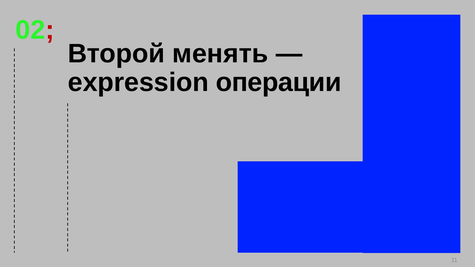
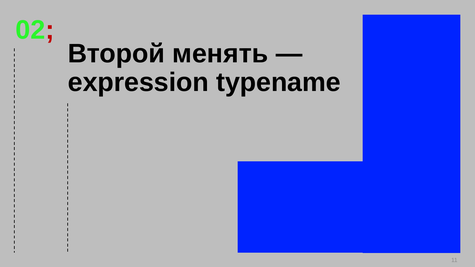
операции: операции -> typename
